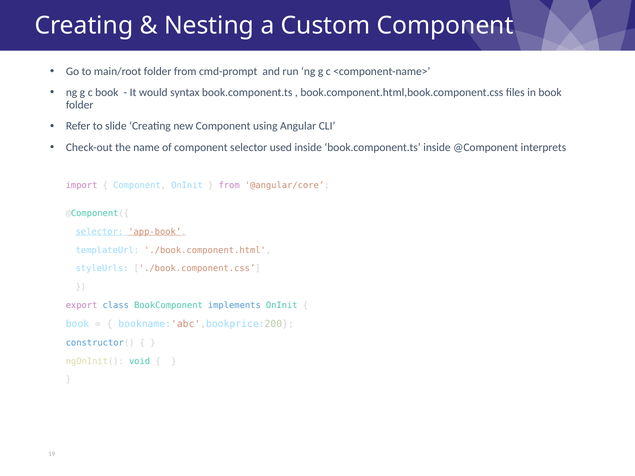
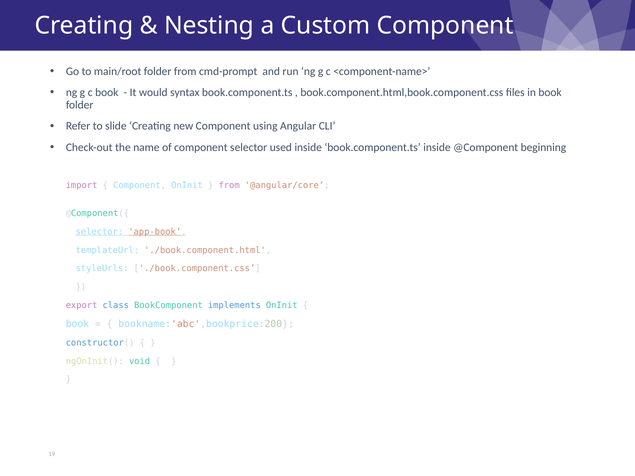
interprets: interprets -> beginning
